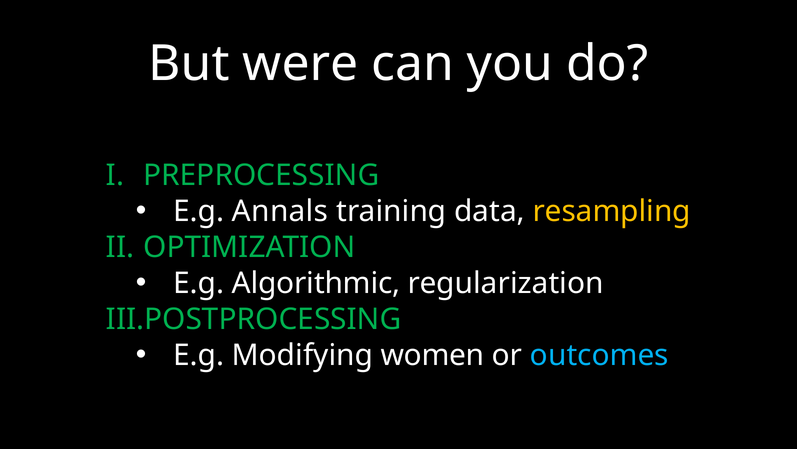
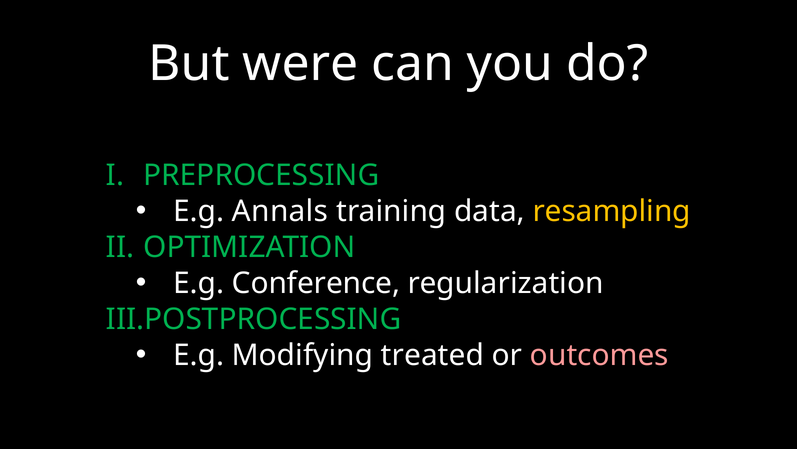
Algorithmic: Algorithmic -> Conference
women: women -> treated
outcomes colour: light blue -> pink
